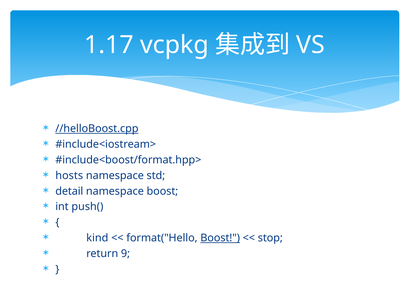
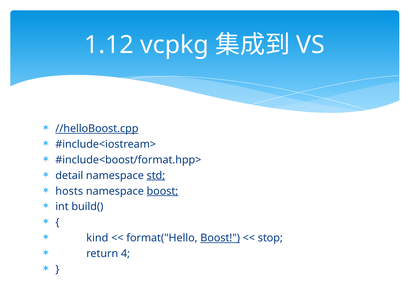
1.17: 1.17 -> 1.12
hosts: hosts -> detail
std underline: none -> present
detail: detail -> hosts
boost at (162, 192) underline: none -> present
push(: push( -> build(
9: 9 -> 4
